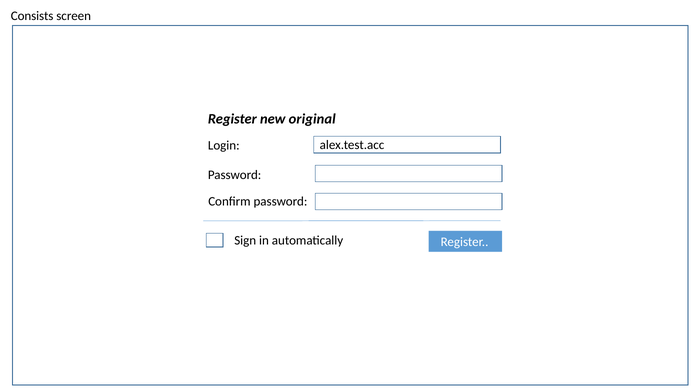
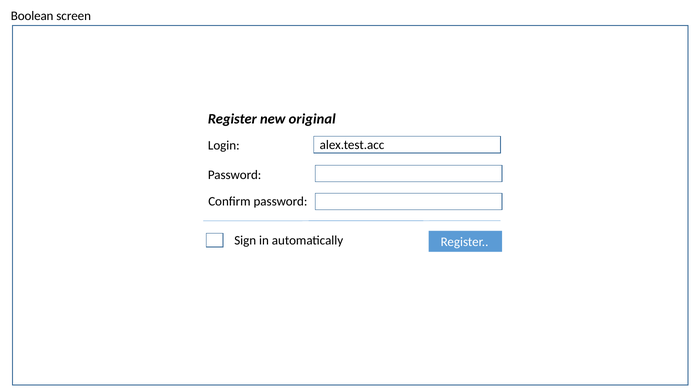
Consists: Consists -> Boolean
